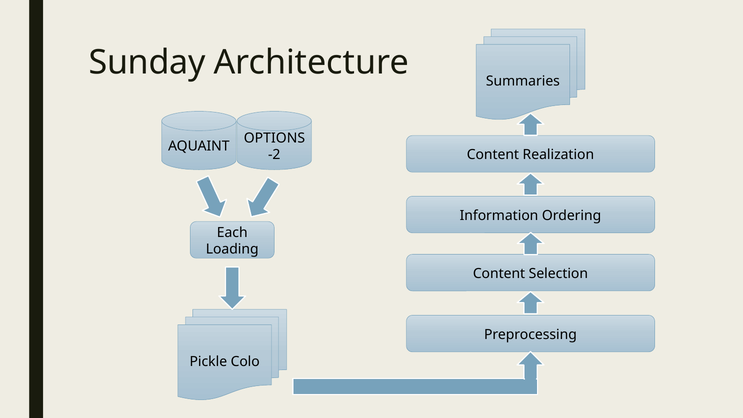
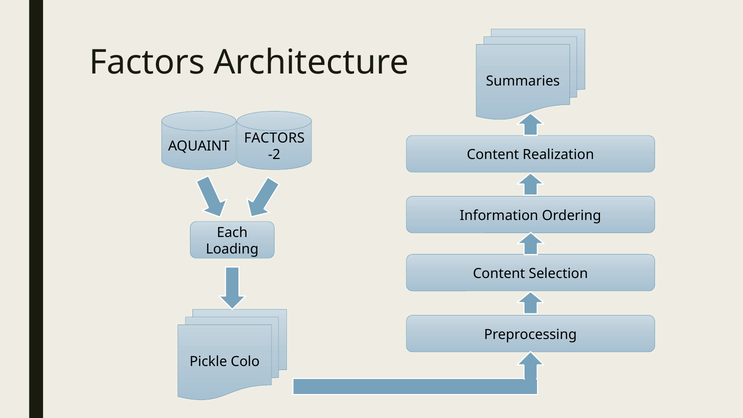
Sunday at (147, 62): Sunday -> Factors
OPTIONS at (274, 138): OPTIONS -> FACTORS
